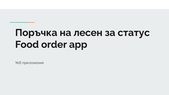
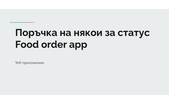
лесен: лесен -> някои
